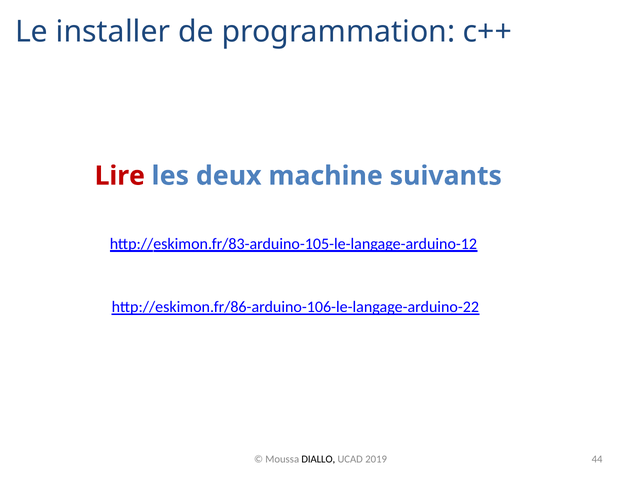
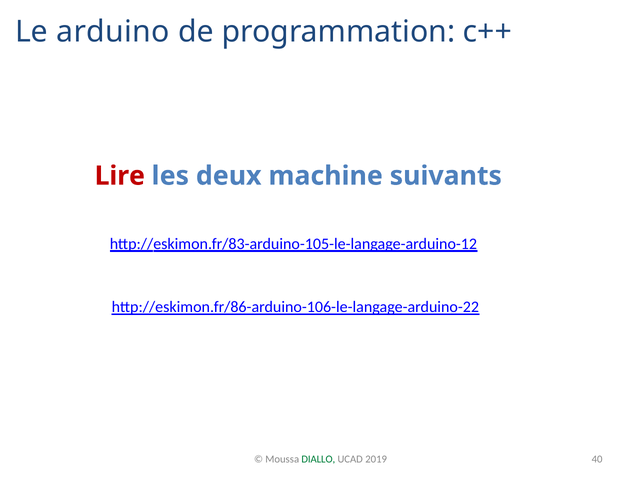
installer: installer -> arduino
DIALLO colour: black -> green
44: 44 -> 40
